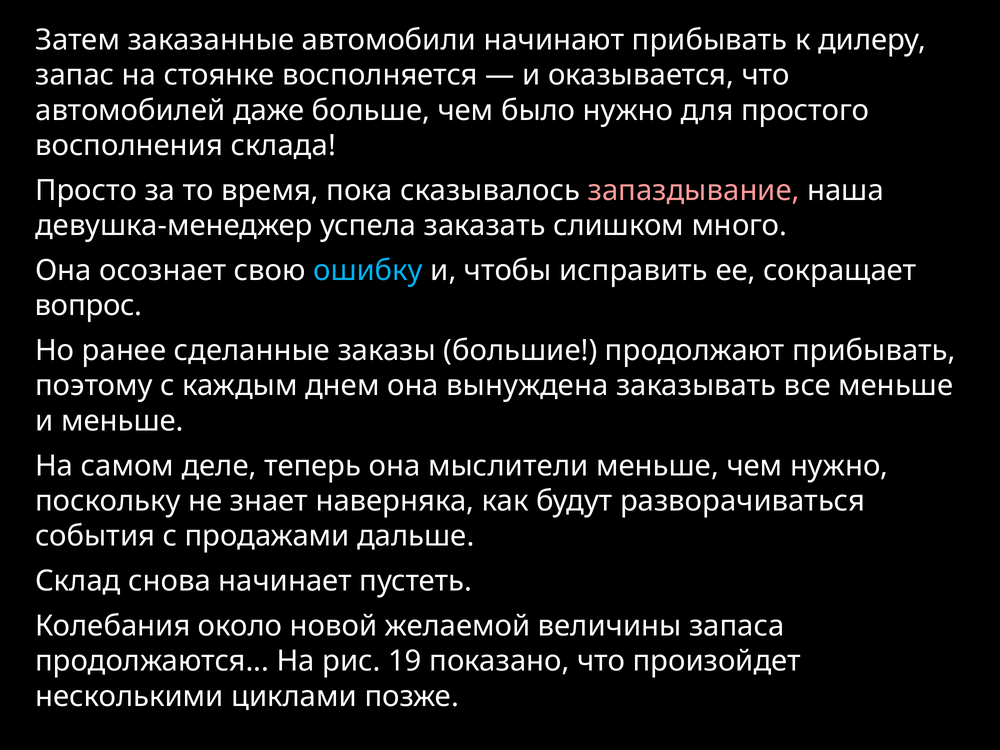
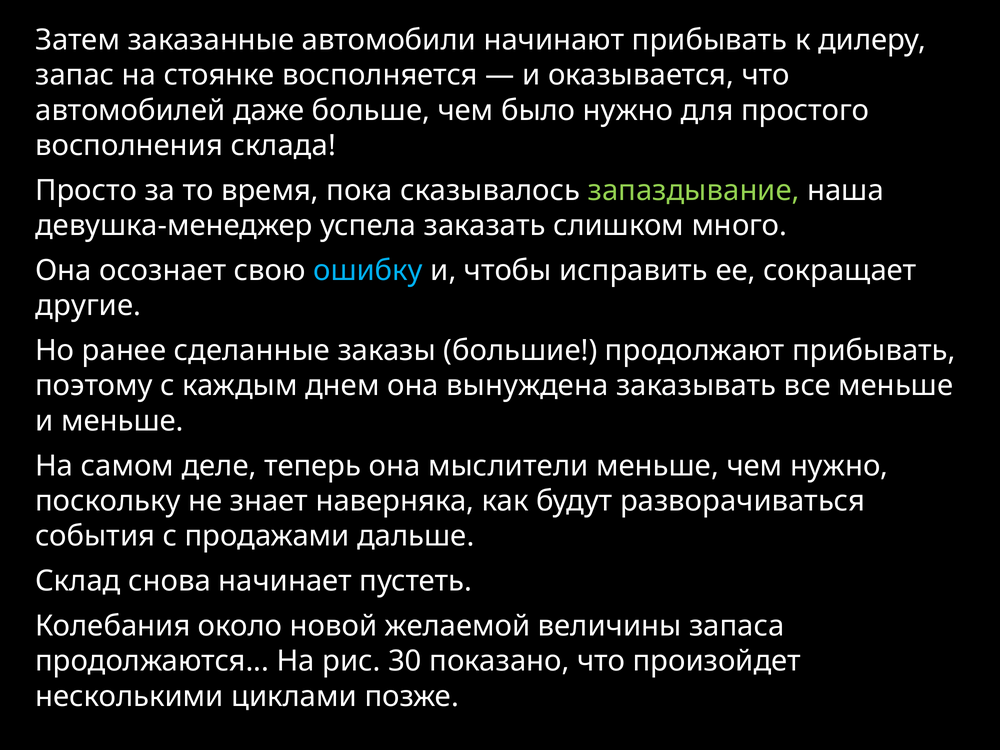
запаздывание colour: pink -> light green
вопрос: вопрос -> другие
19: 19 -> 30
